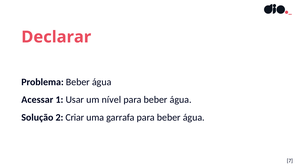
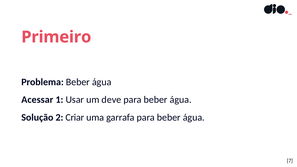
Declarar: Declarar -> Primeiro
nível: nível -> deve
